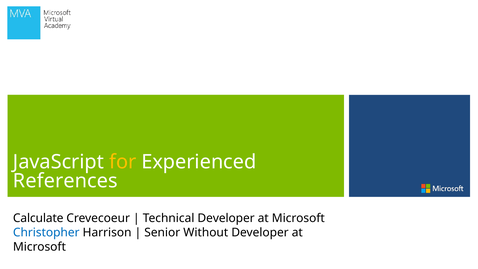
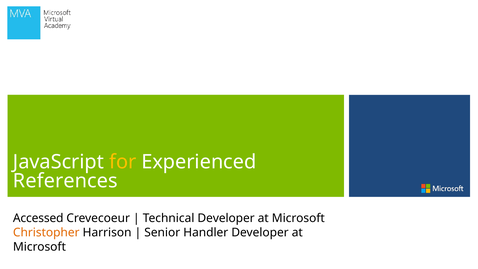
Calculate: Calculate -> Accessed
Christopher colour: blue -> orange
Without: Without -> Handler
